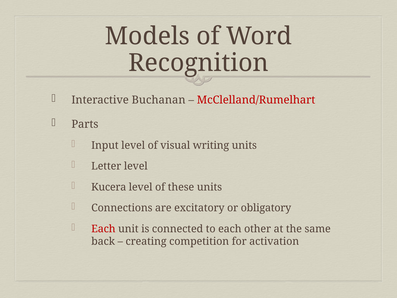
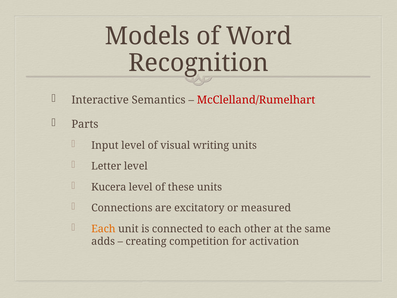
Buchanan: Buchanan -> Semantics
obligatory: obligatory -> measured
Each at (103, 229) colour: red -> orange
back: back -> adds
